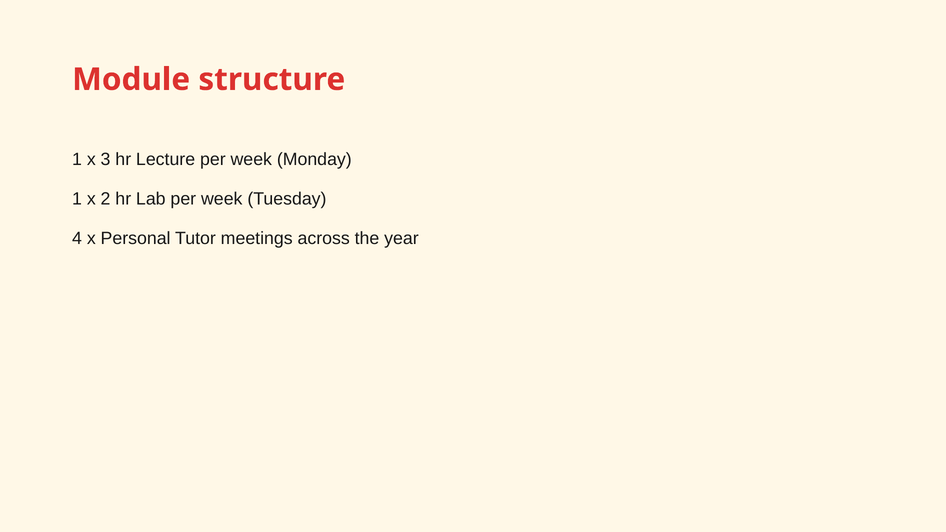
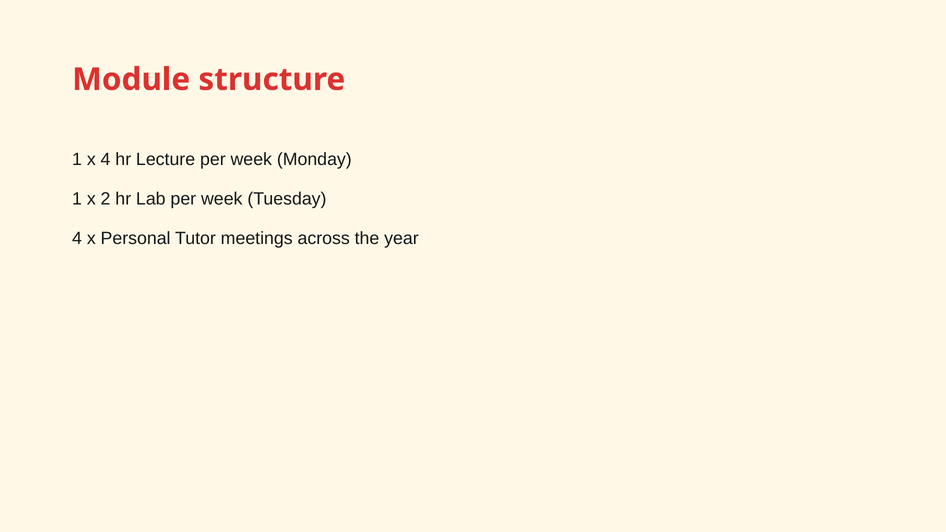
x 3: 3 -> 4
